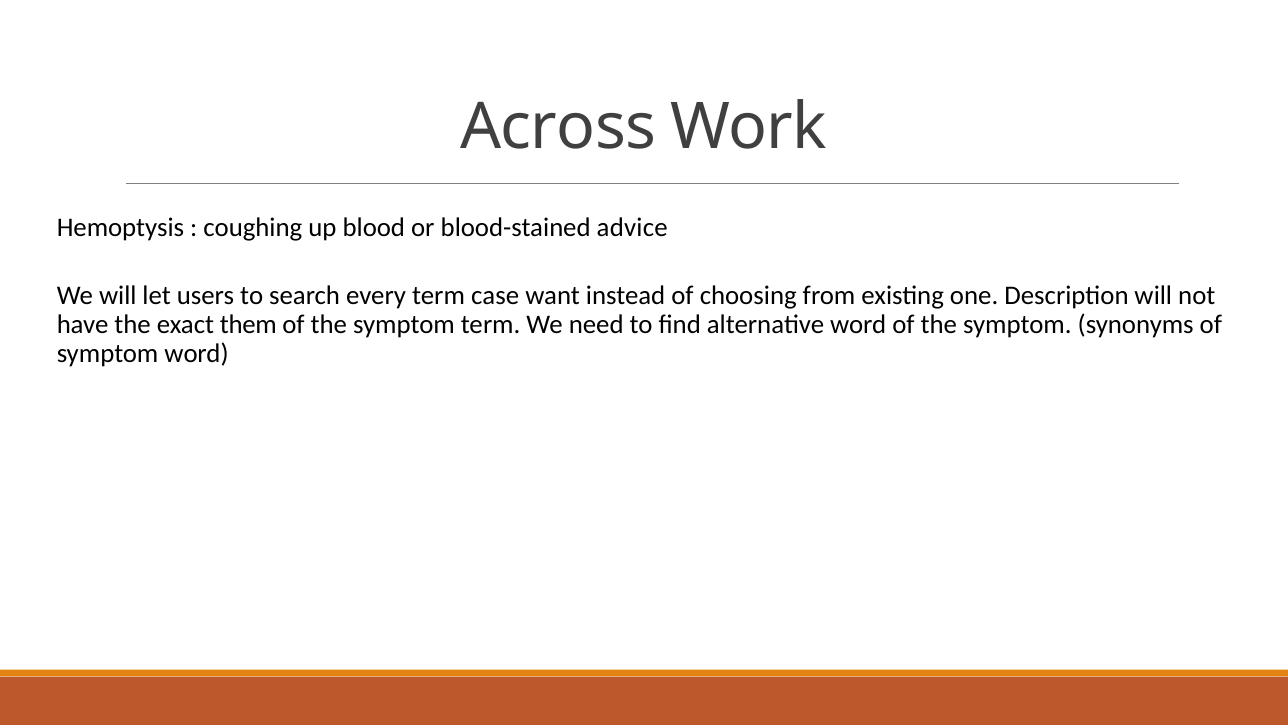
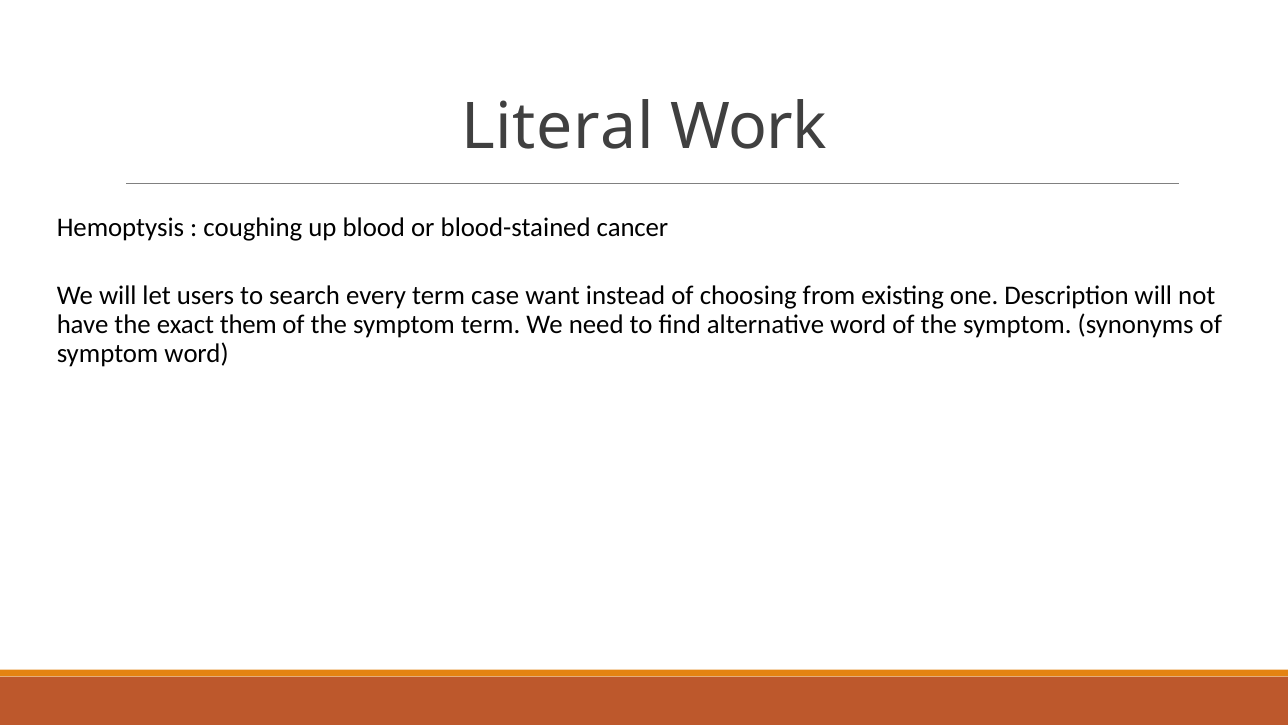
Across: Across -> Literal
advice: advice -> cancer
